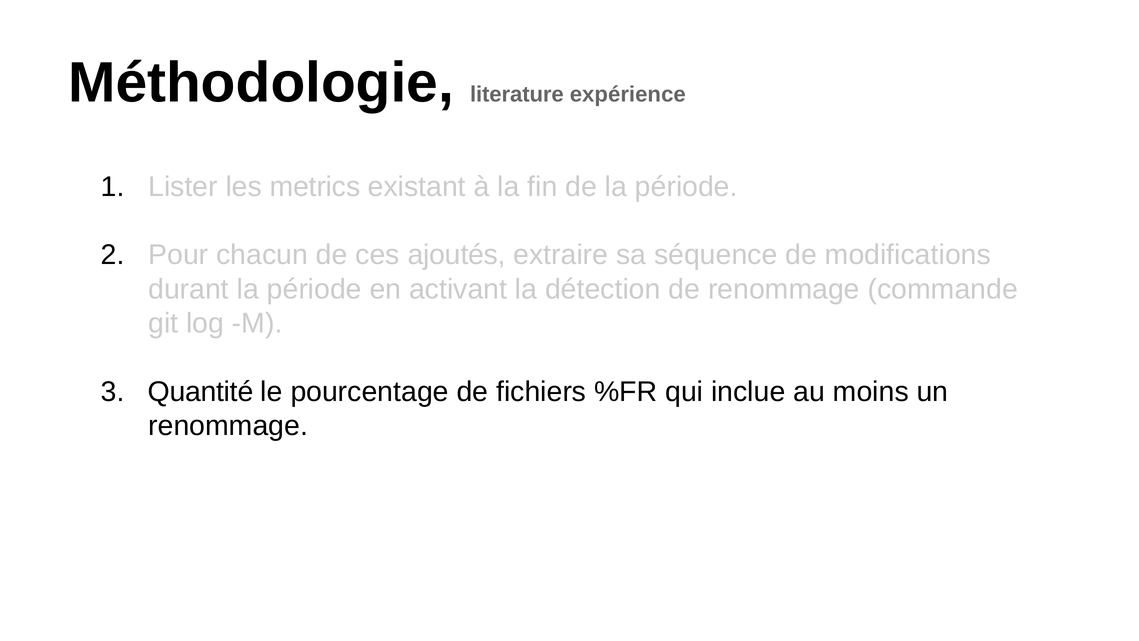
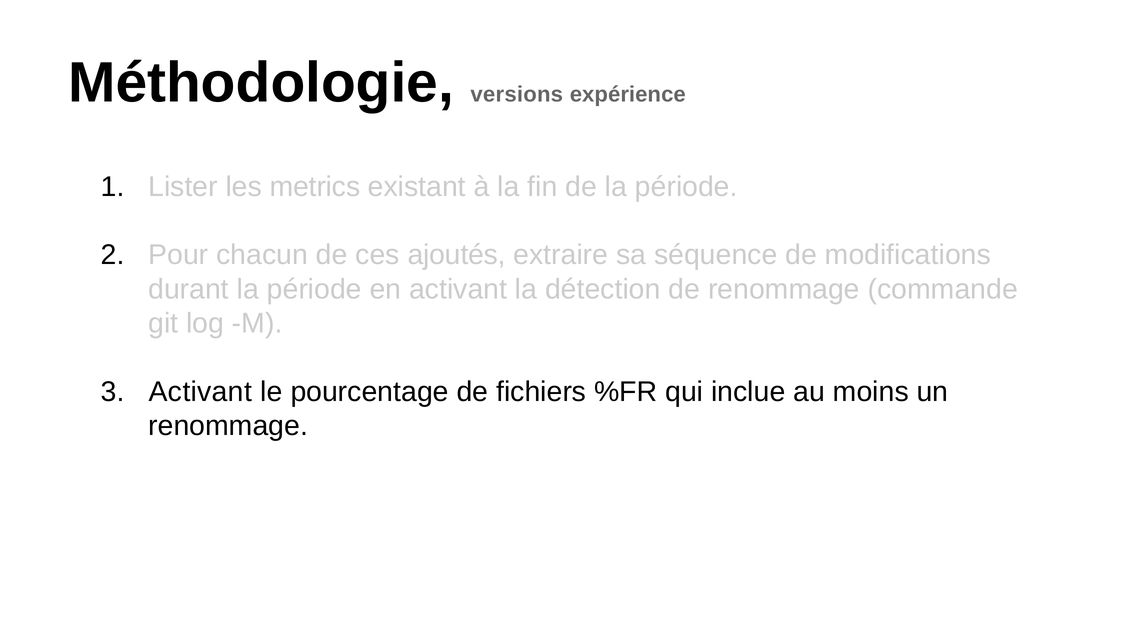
literature: literature -> versions
Quantité at (201, 392): Quantité -> Activant
